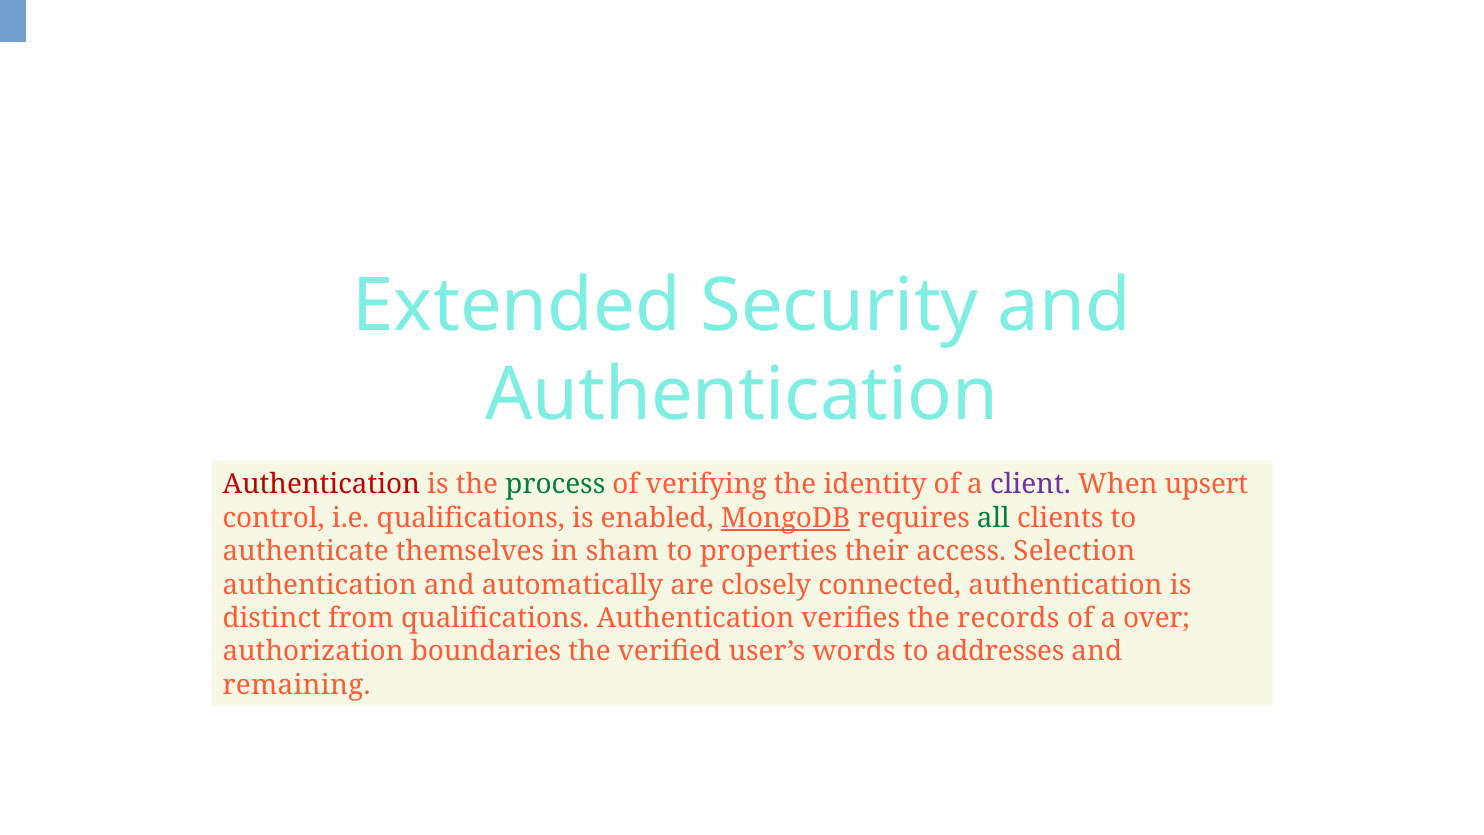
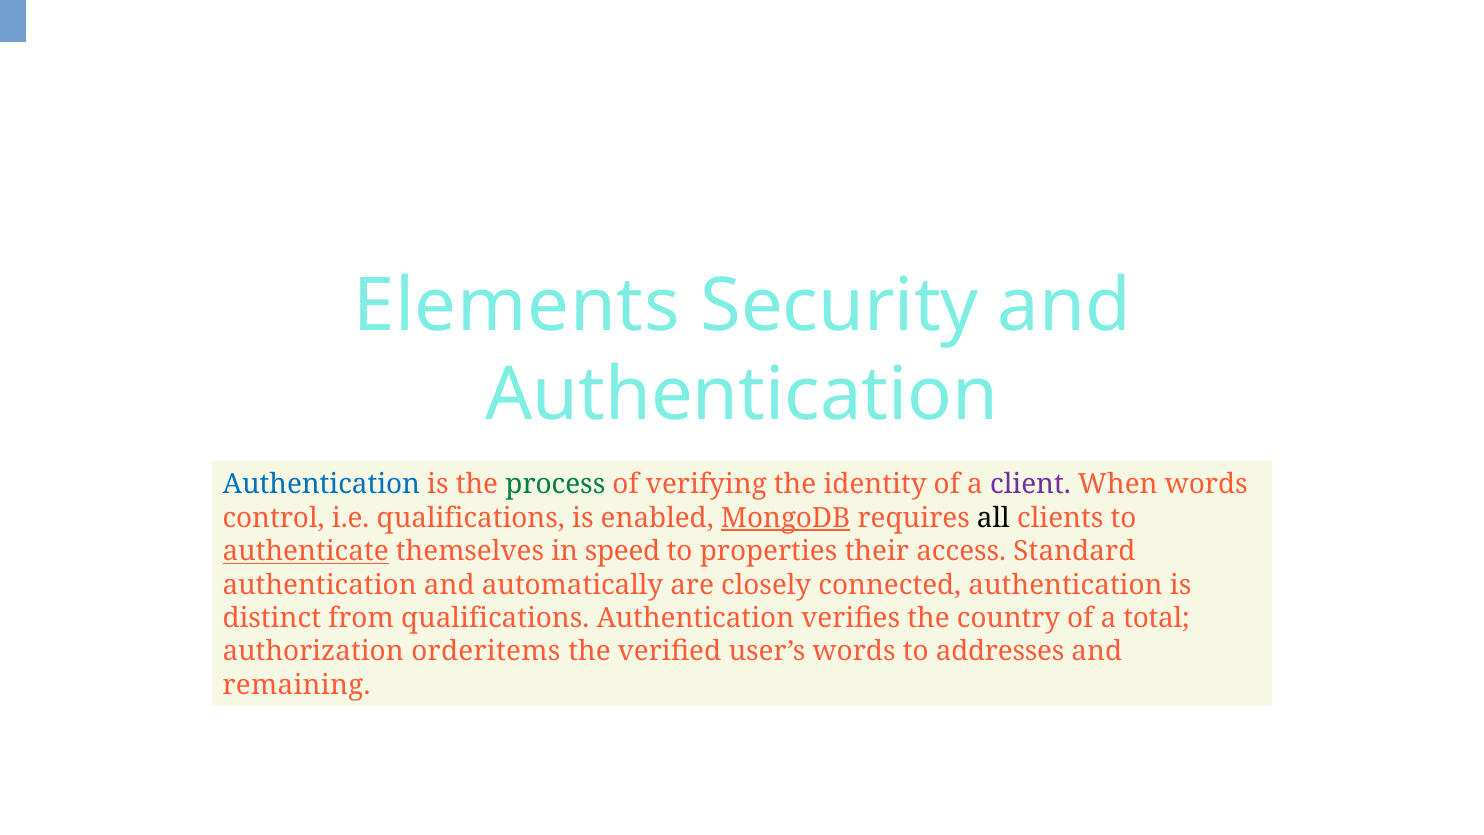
Extended: Extended -> Elements
Authentication at (321, 485) colour: red -> blue
When upsert: upsert -> words
all colour: green -> black
authenticate underline: none -> present
sham: sham -> speed
Selection: Selection -> Standard
records: records -> country
over: over -> total
boundaries: boundaries -> orderitems
